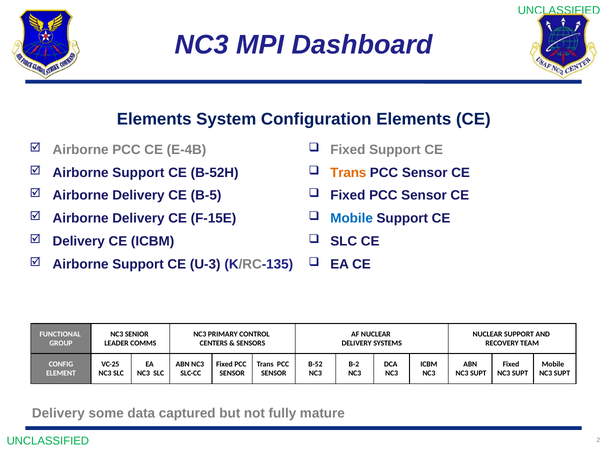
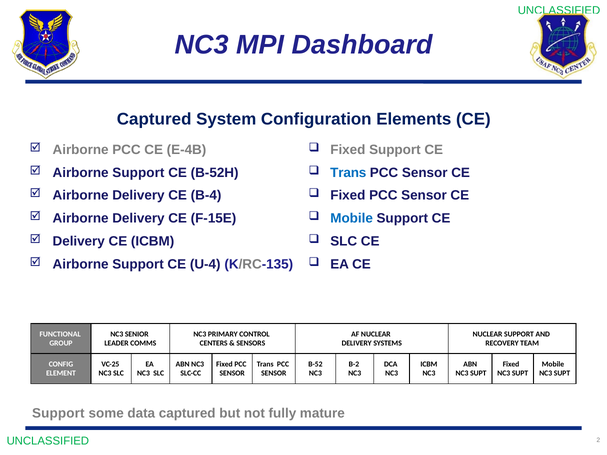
Elements at (154, 119): Elements -> Captured
Trans at (348, 173) colour: orange -> blue
B-5: B-5 -> B-4
U-3: U-3 -> U-4
Delivery at (58, 413): Delivery -> Support
